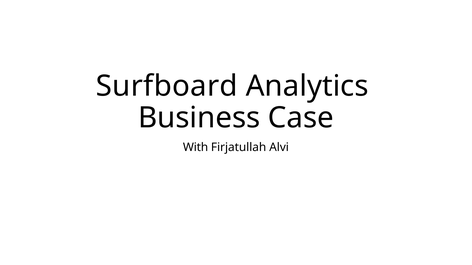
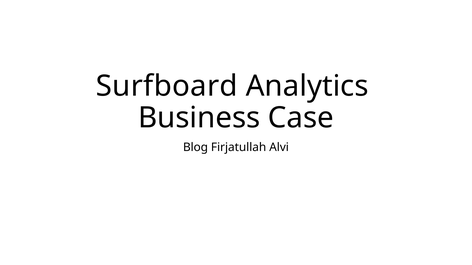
With: With -> Blog
